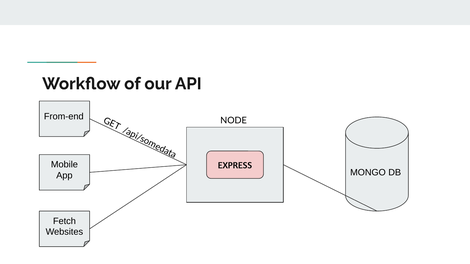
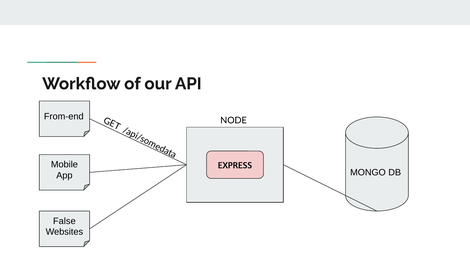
Fetch: Fetch -> False
